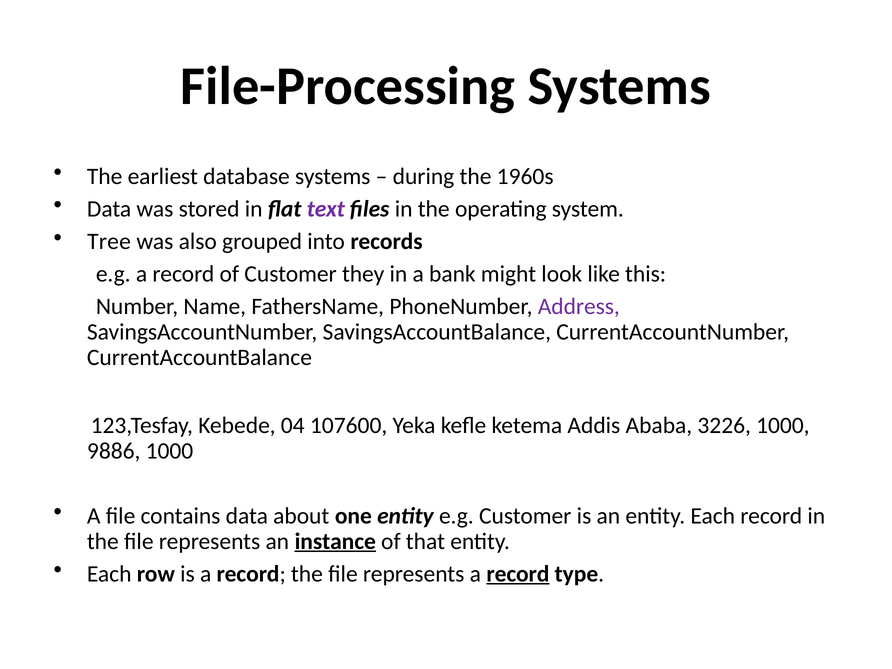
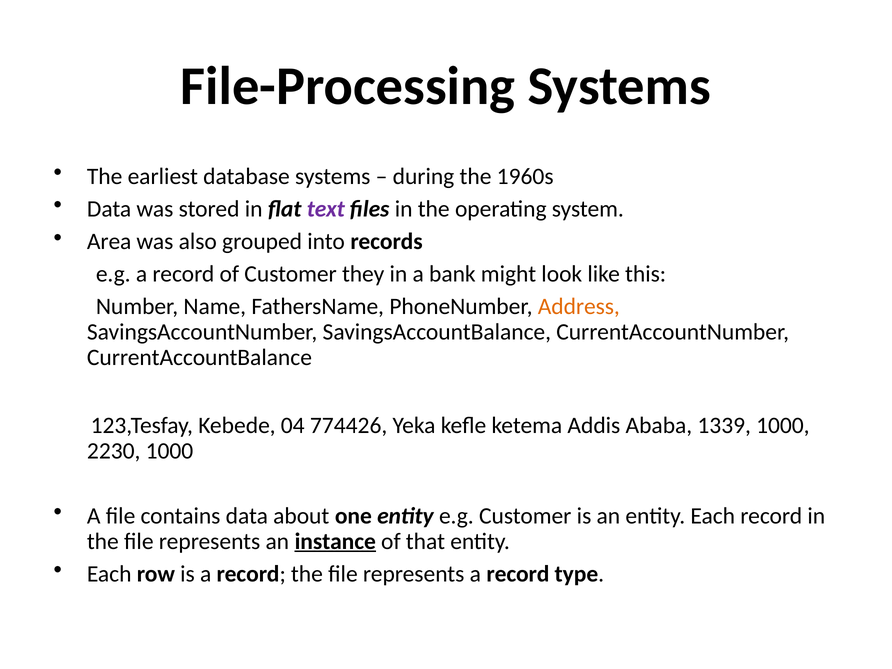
Tree: Tree -> Area
Address colour: purple -> orange
107600: 107600 -> 774426
3226: 3226 -> 1339
9886: 9886 -> 2230
record at (518, 574) underline: present -> none
